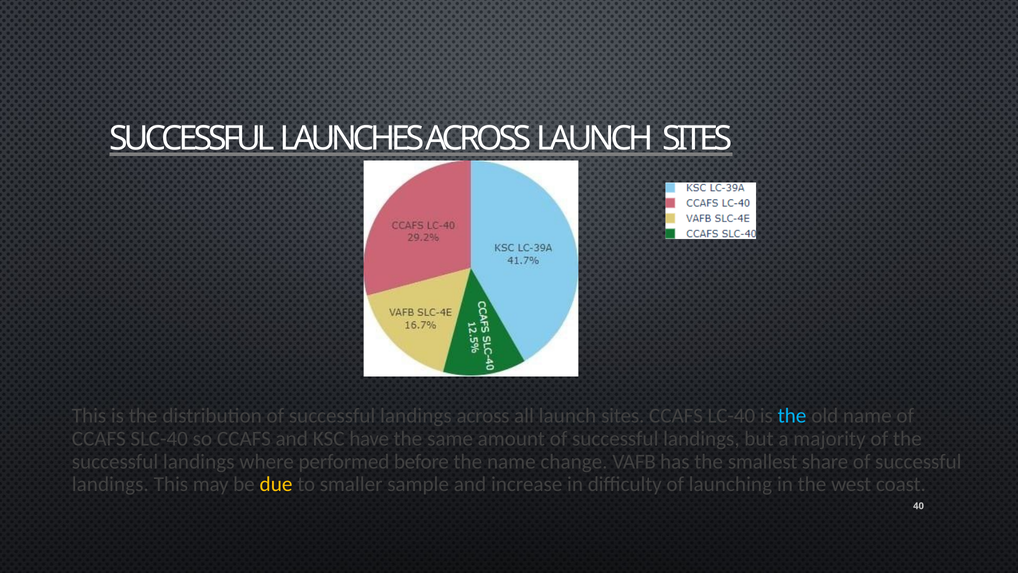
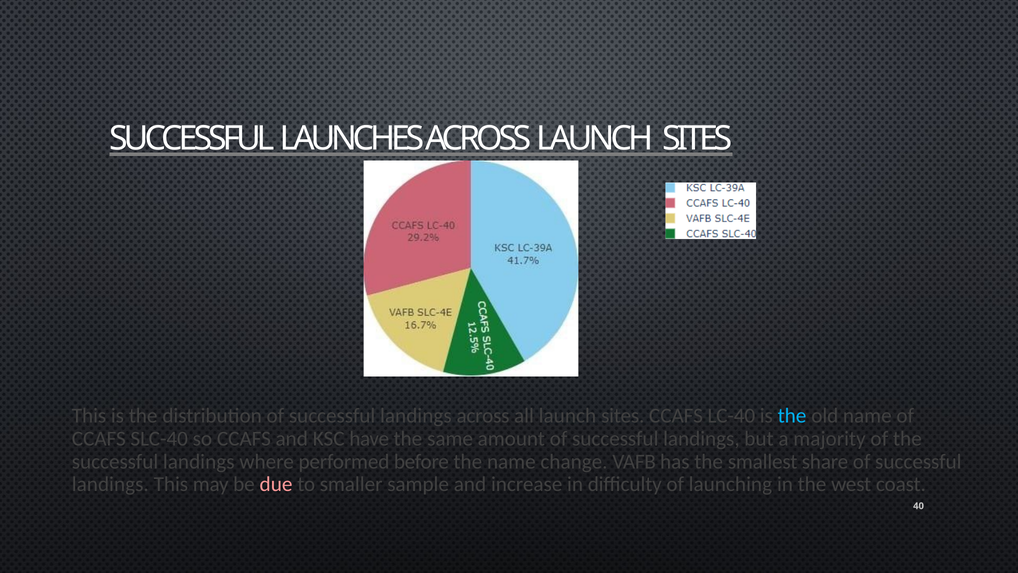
due colour: yellow -> pink
